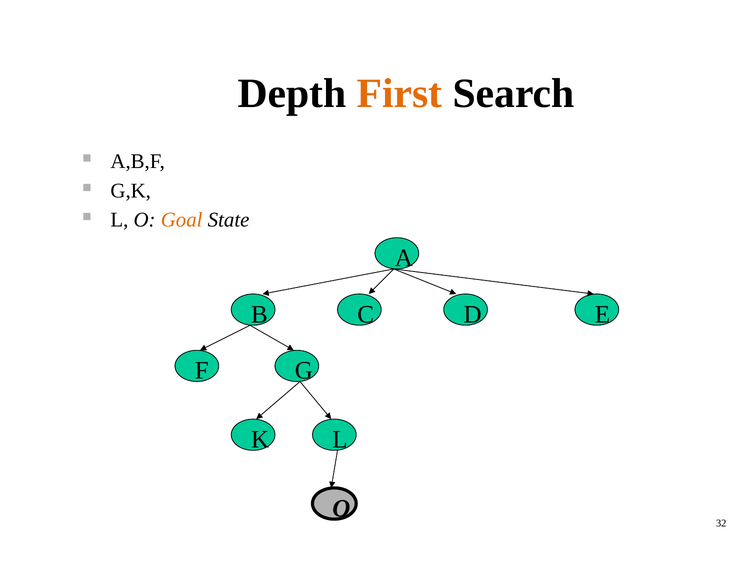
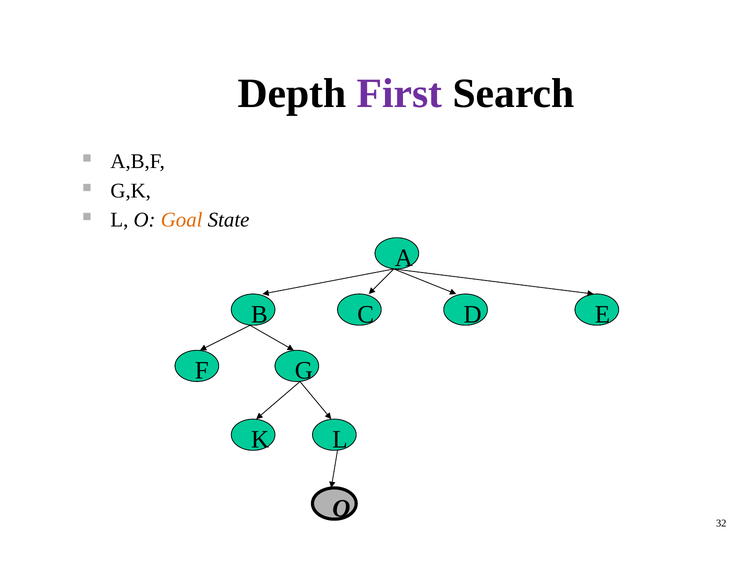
First colour: orange -> purple
